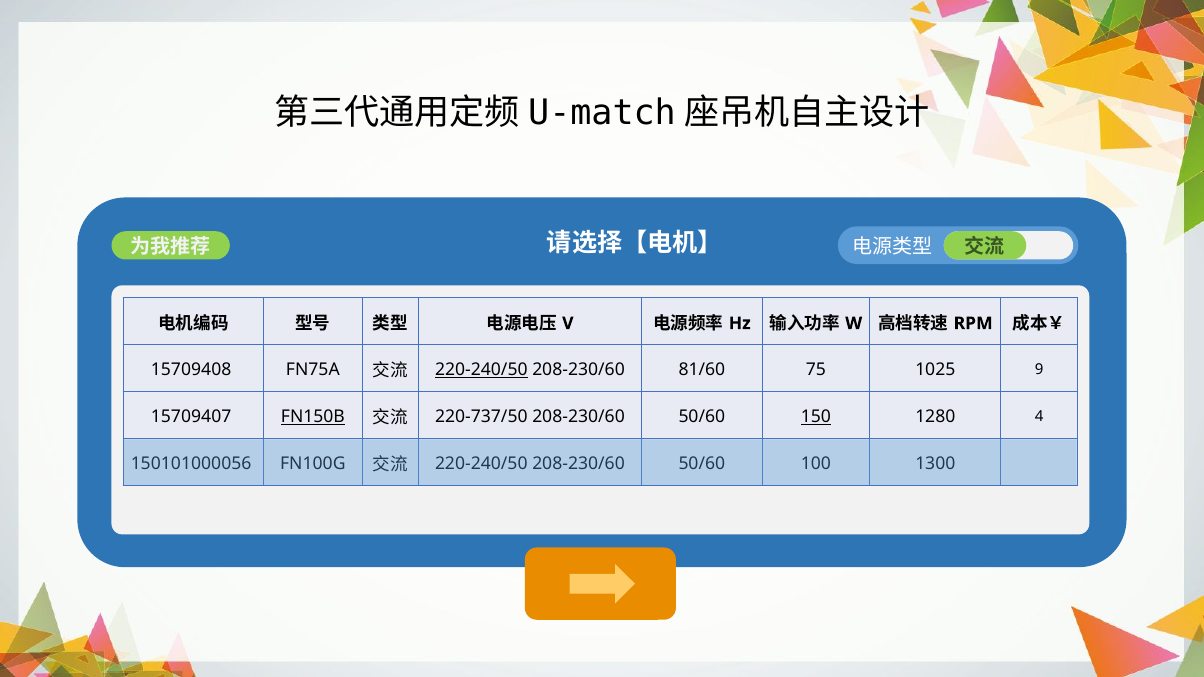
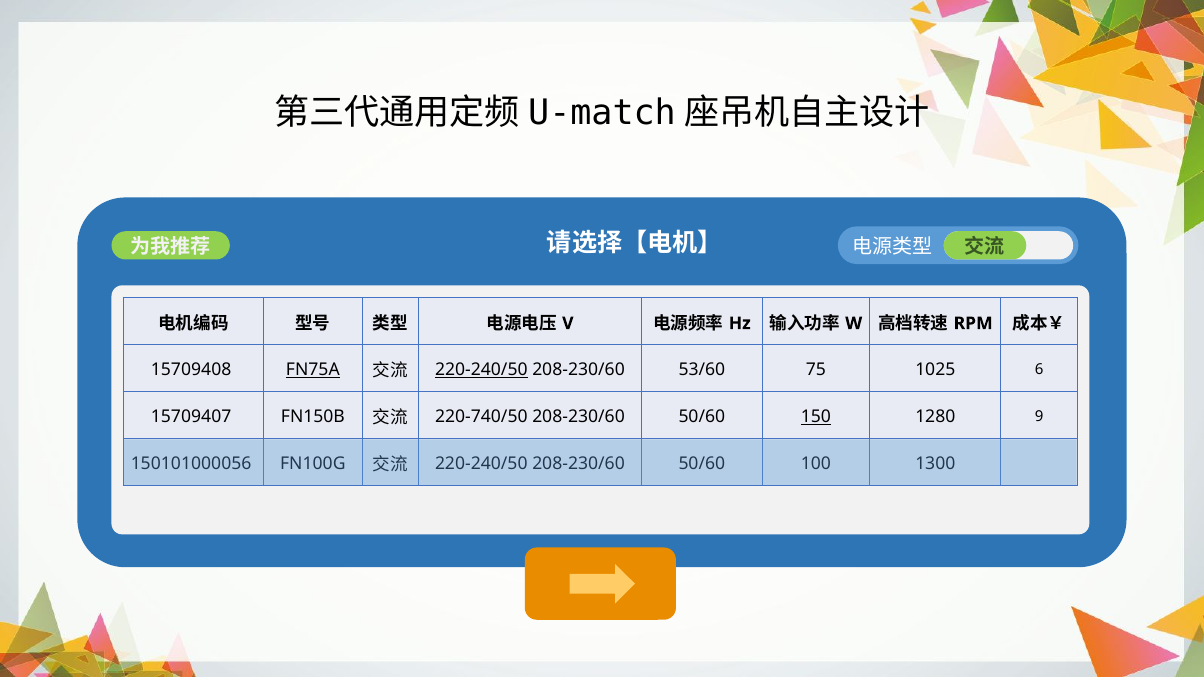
FN75A underline: none -> present
81/60: 81/60 -> 53/60
9: 9 -> 6
FN150B underline: present -> none
220-737/50: 220-737/50 -> 220-740/50
4: 4 -> 9
